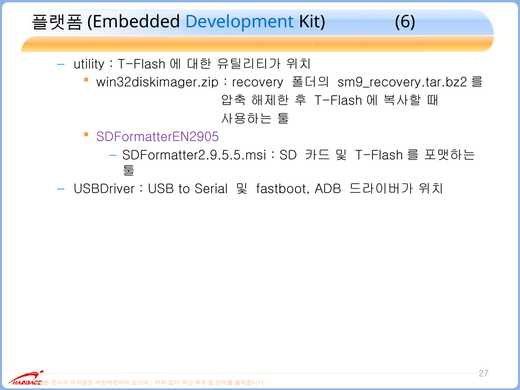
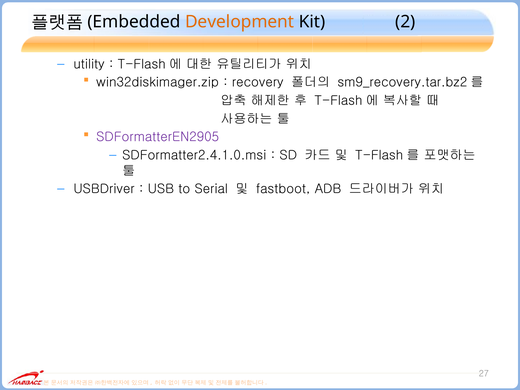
Development colour: blue -> orange
6: 6 -> 2
SDFormatter2.9.5.5.msi: SDFormatter2.9.5.5.msi -> SDFormatter2.4.1.0.msi
